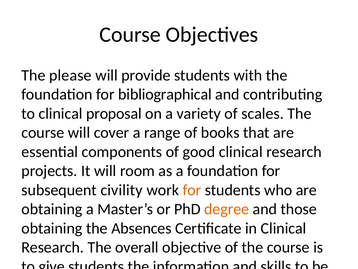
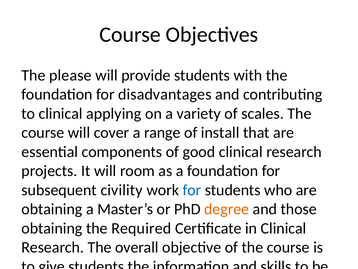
bibliographical: bibliographical -> disadvantages
proposal: proposal -> applying
books: books -> install
for at (192, 190) colour: orange -> blue
Absences: Absences -> Required
